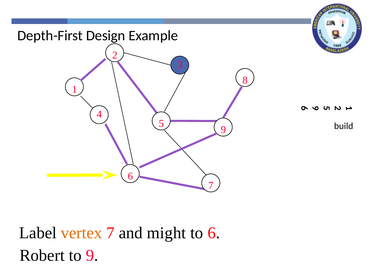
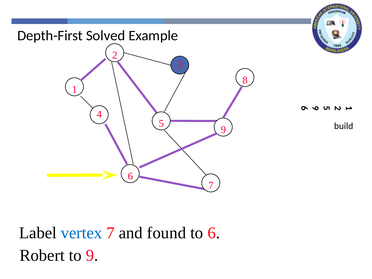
Design: Design -> Solved
vertex colour: orange -> blue
might: might -> found
